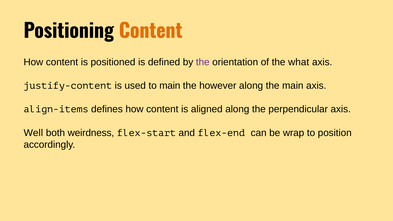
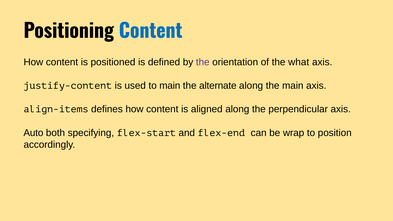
Content at (151, 31) colour: orange -> blue
however: however -> alternate
Well: Well -> Auto
weirdness: weirdness -> specifying
